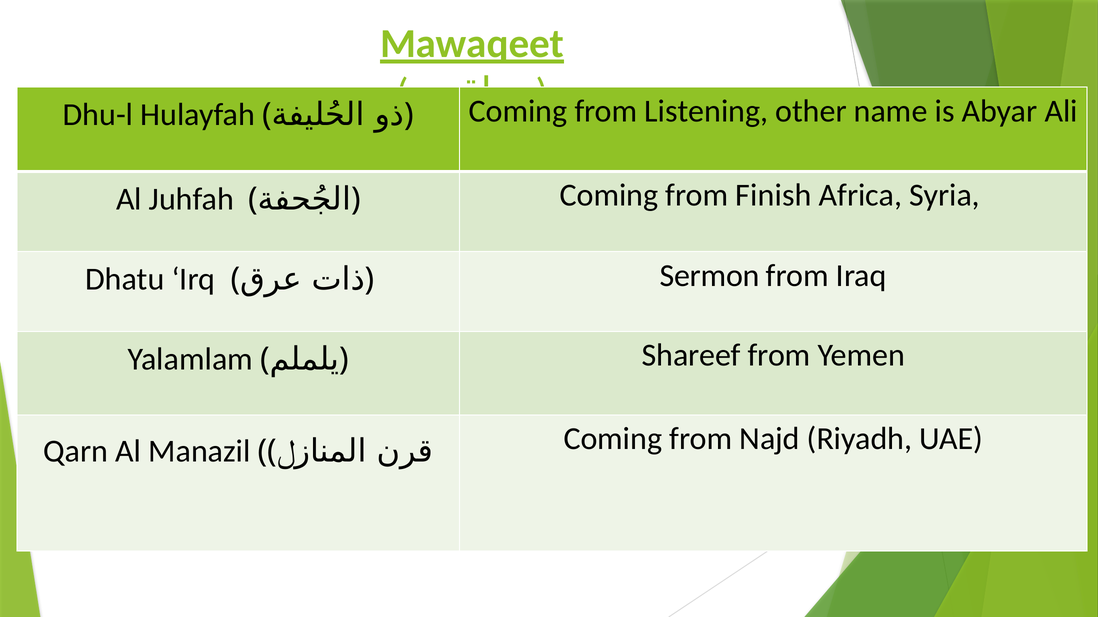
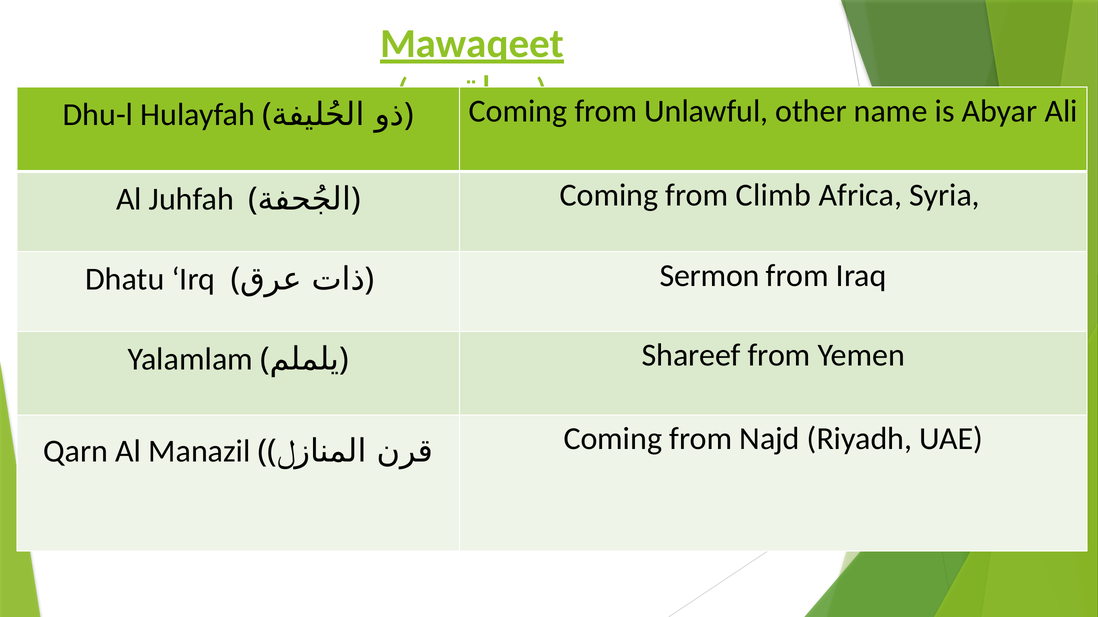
Listening: Listening -> Unlawful
Finish: Finish -> Climb
